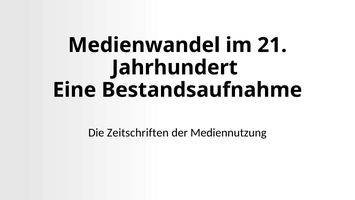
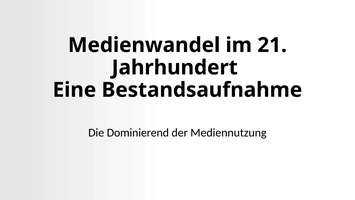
Zeitschriften: Zeitschriften -> Dominierend
